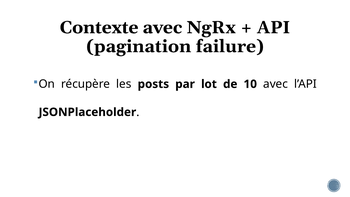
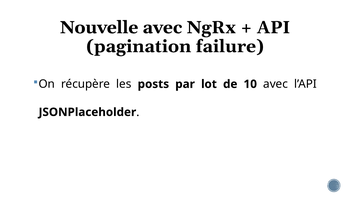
Contexte: Contexte -> Nouvelle
